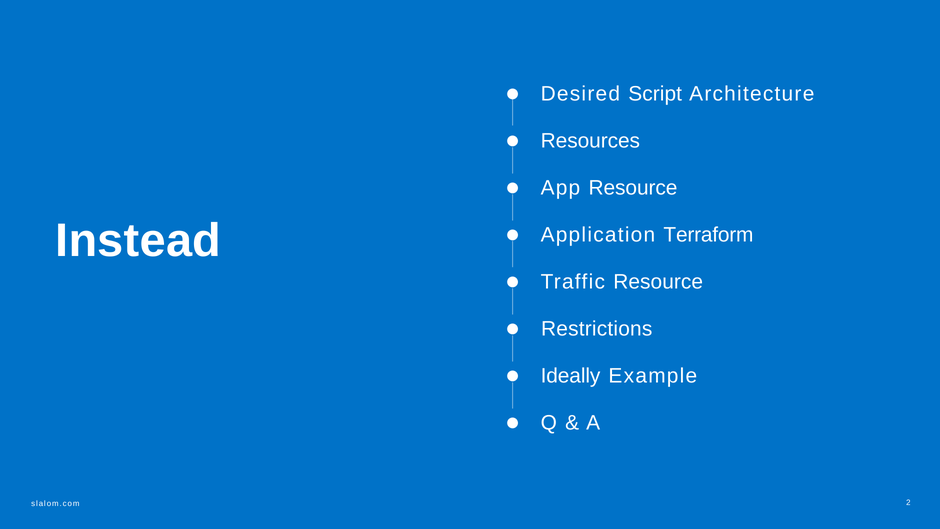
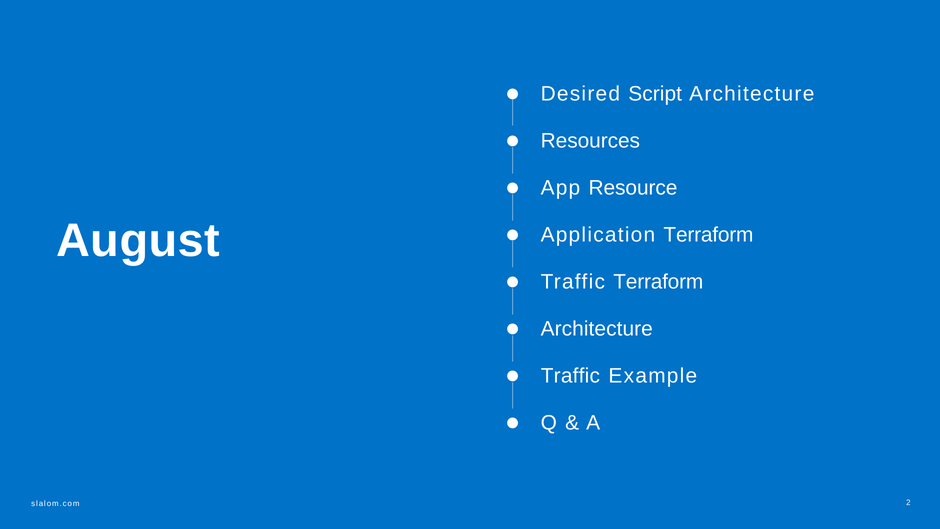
Instead: Instead -> August
Traffic Resource: Resource -> Terraform
Restrictions at (597, 329): Restrictions -> Architecture
Ideally at (571, 376): Ideally -> Traffic
